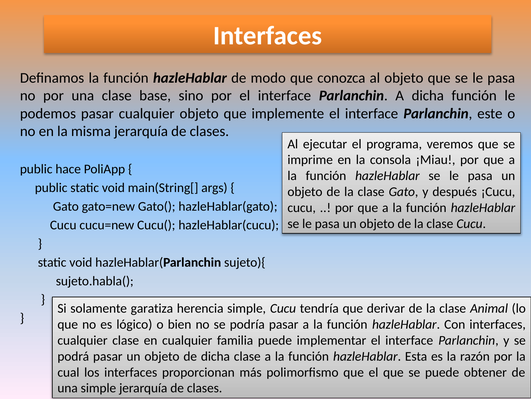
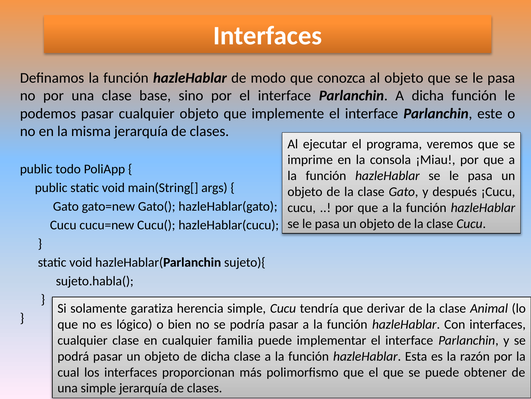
hace: hace -> todo
